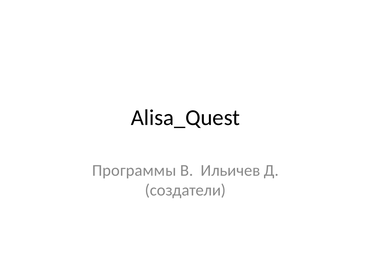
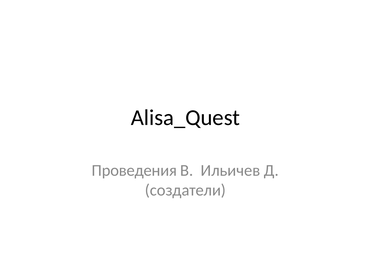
Программы: Программы -> Проведения
